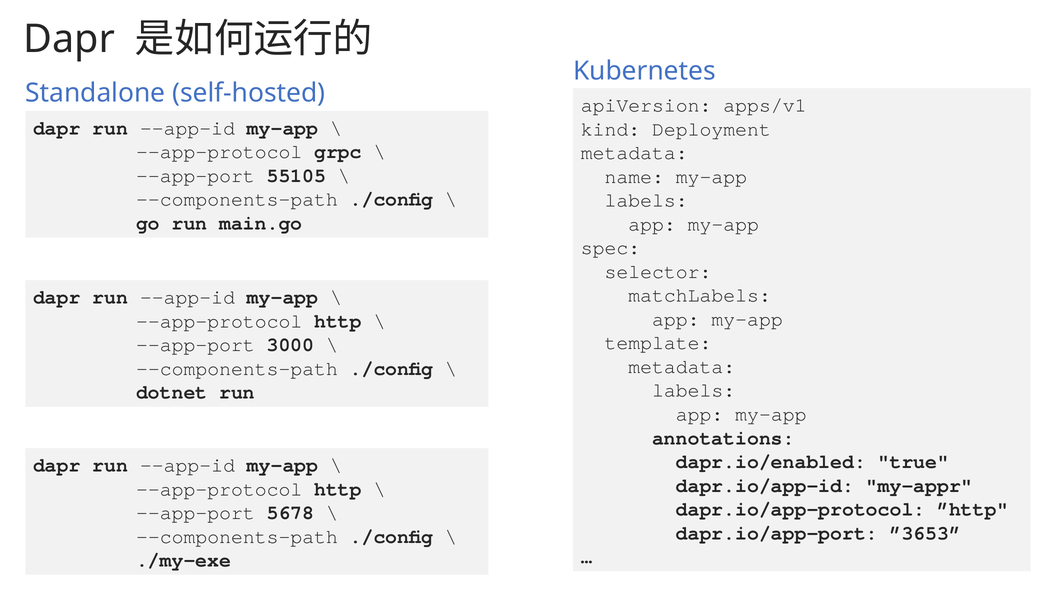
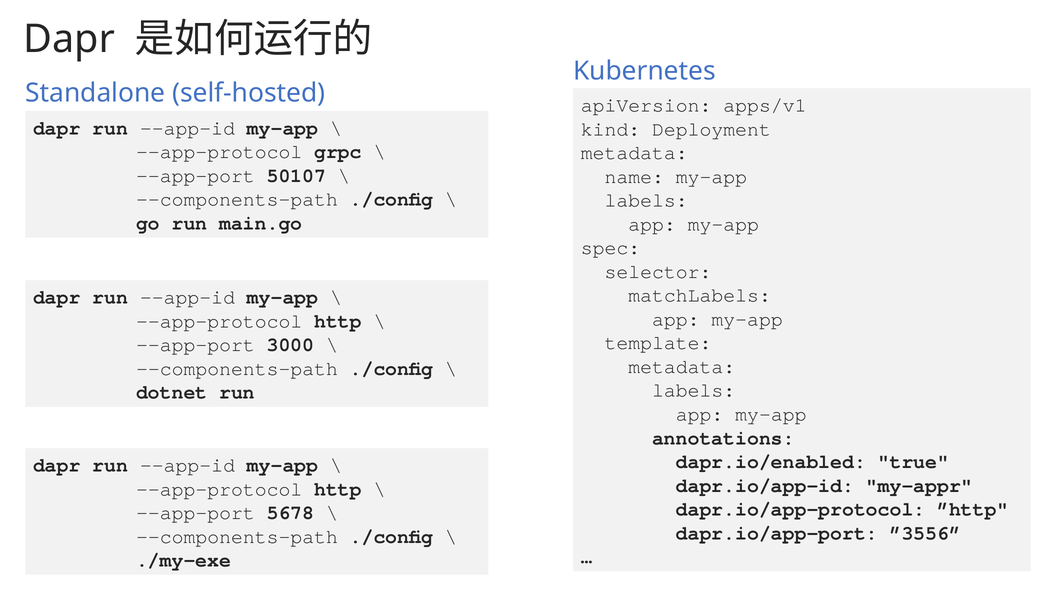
55105: 55105 -> 50107
”3653: ”3653 -> ”3556
